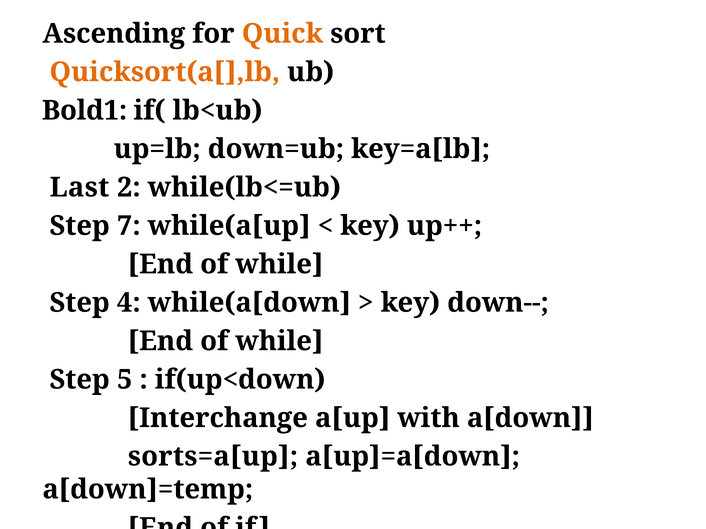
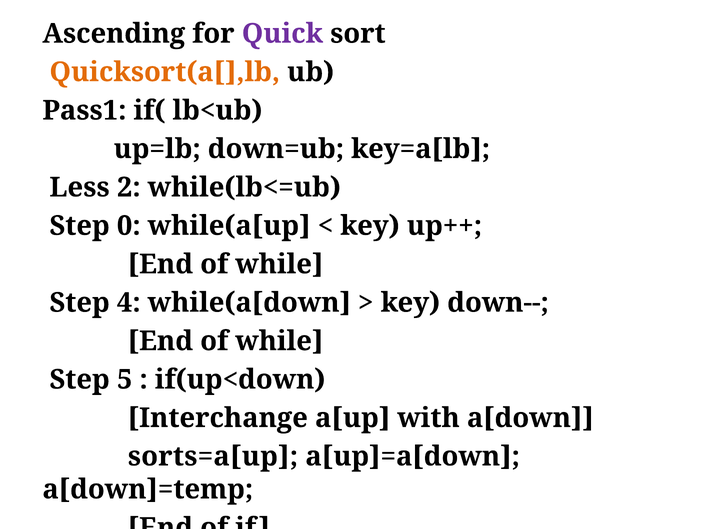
Quick colour: orange -> purple
Bold1: Bold1 -> Pass1
Last: Last -> Less
7: 7 -> 0
